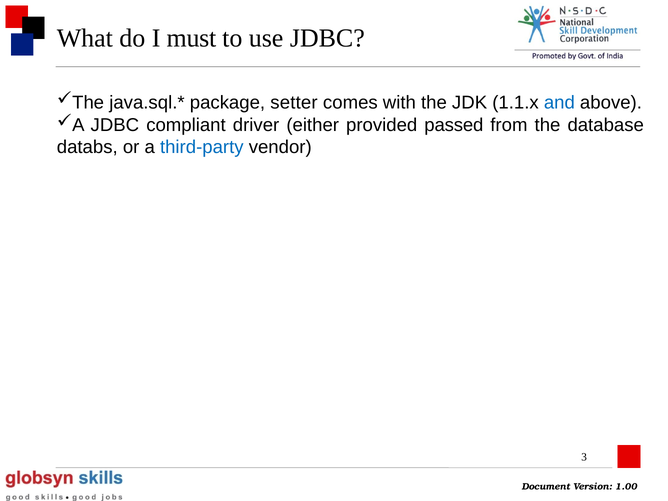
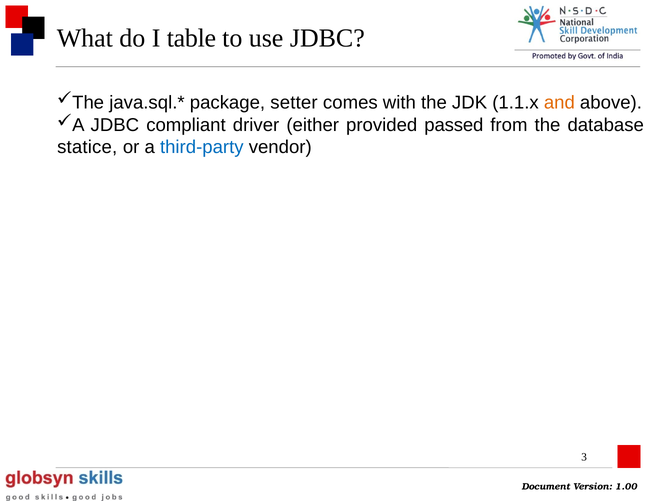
must: must -> table
and colour: blue -> orange
databs: databs -> statice
